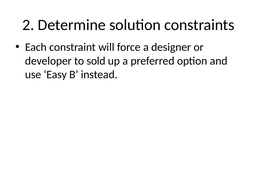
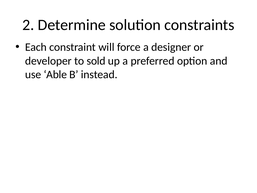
Easy: Easy -> Able
